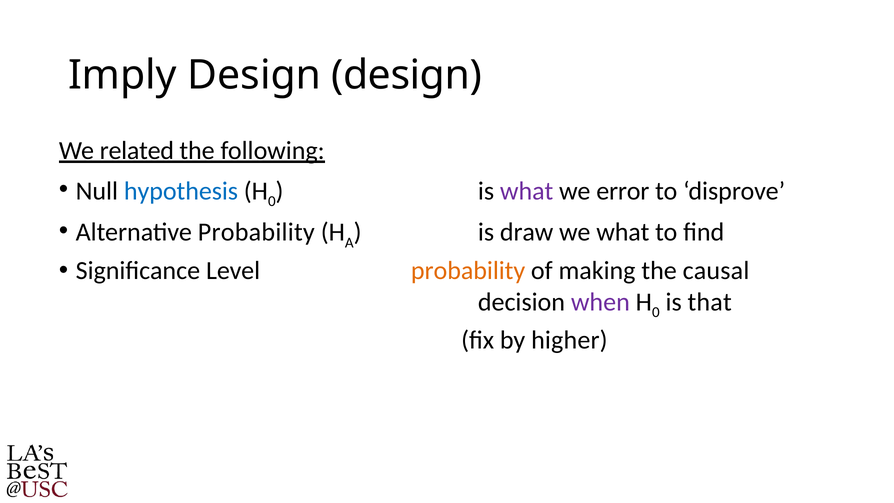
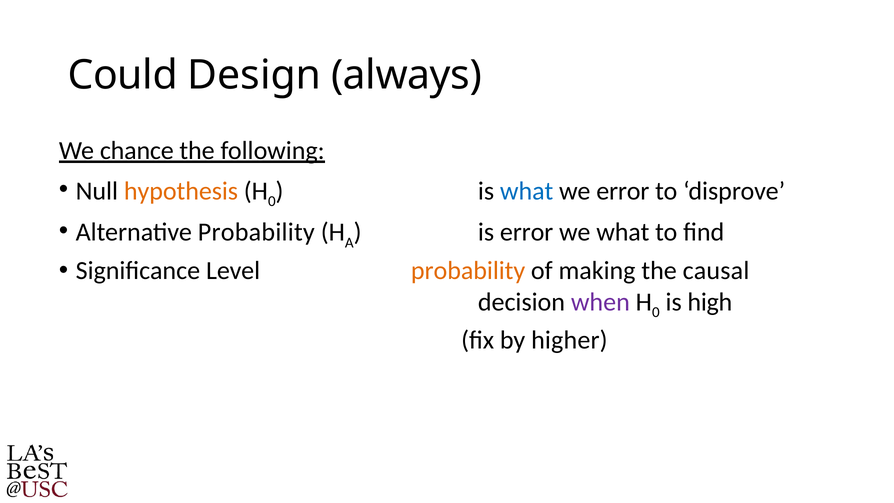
Imply: Imply -> Could
Design design: design -> always
related: related -> chance
hypothesis colour: blue -> orange
what at (527, 191) colour: purple -> blue
is draw: draw -> error
that: that -> high
